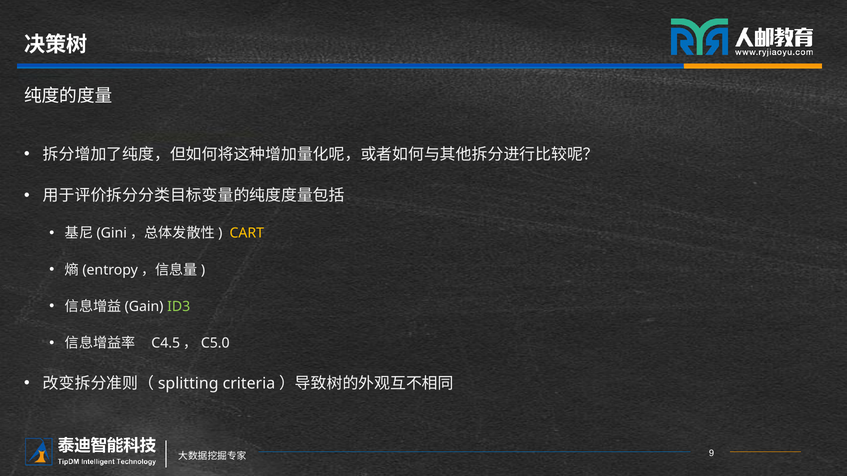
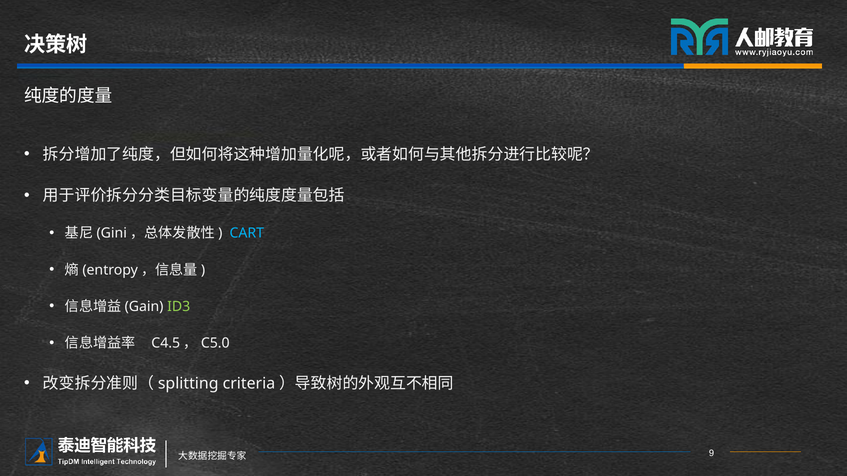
CART colour: yellow -> light blue
